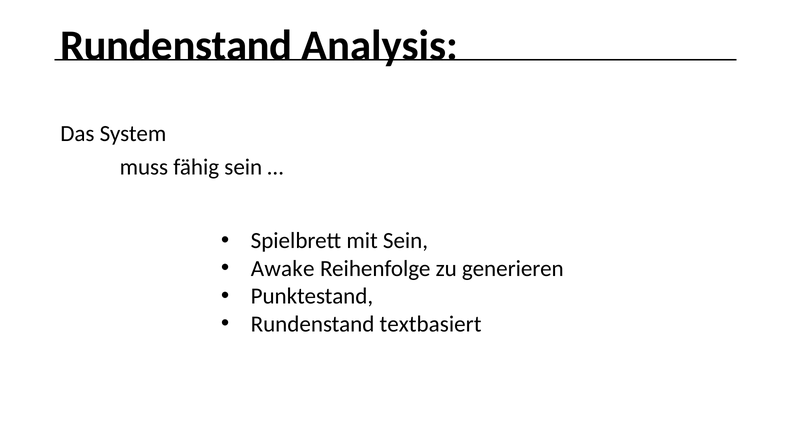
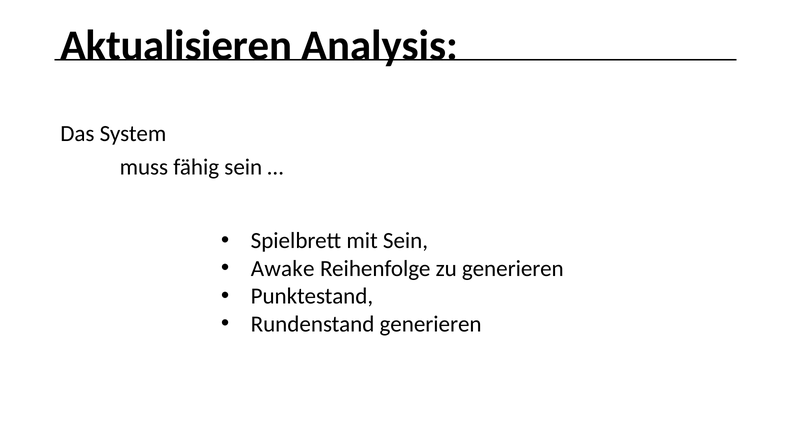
Rundenstand at (176, 46): Rundenstand -> Aktualisieren
Rundenstand textbasiert: textbasiert -> generieren
